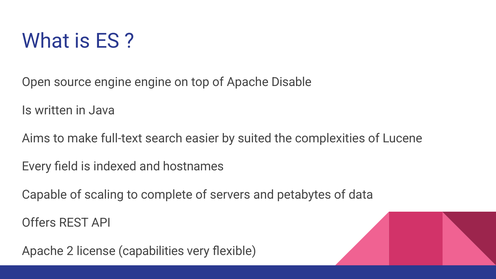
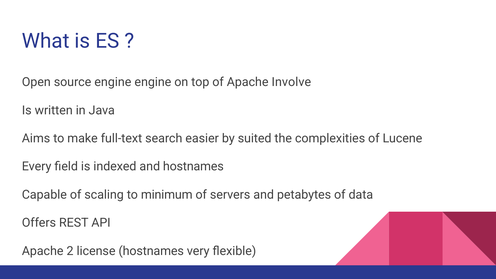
Disable: Disable -> Involve
complete: complete -> minimum
license capabilities: capabilities -> hostnames
